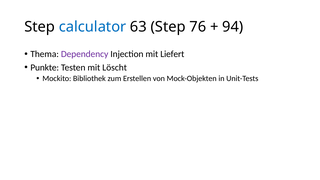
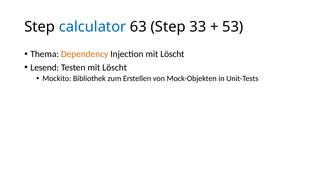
76: 76 -> 33
94: 94 -> 53
Dependency colour: purple -> orange
Injection mit Liefert: Liefert -> Löscht
Punkte: Punkte -> Lesend
